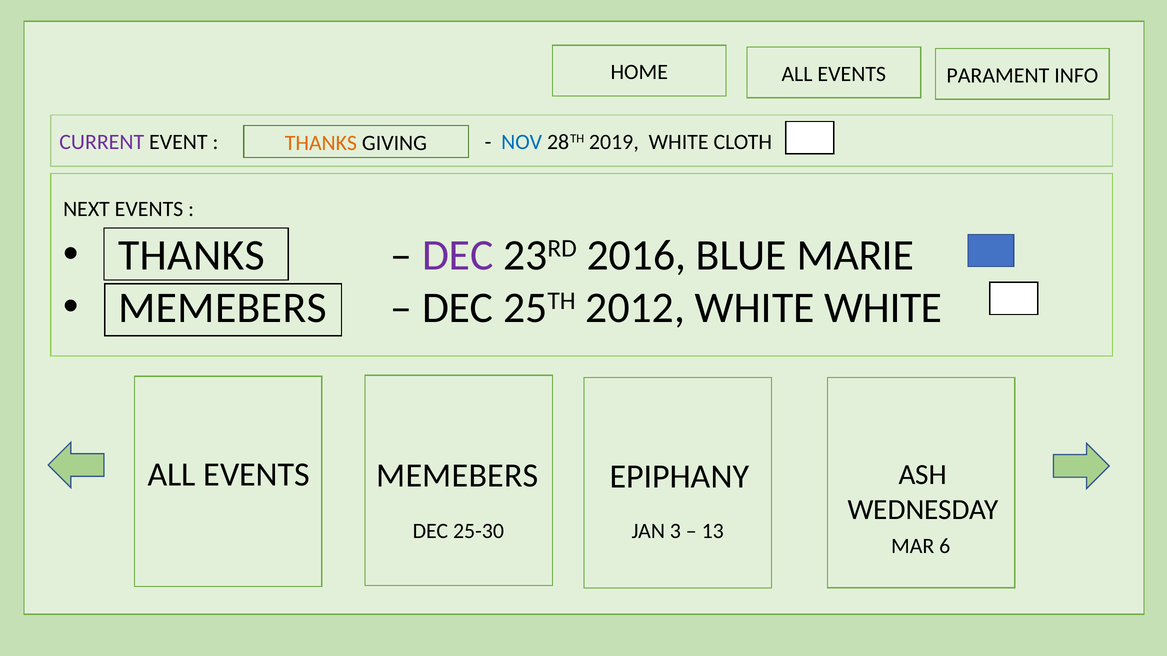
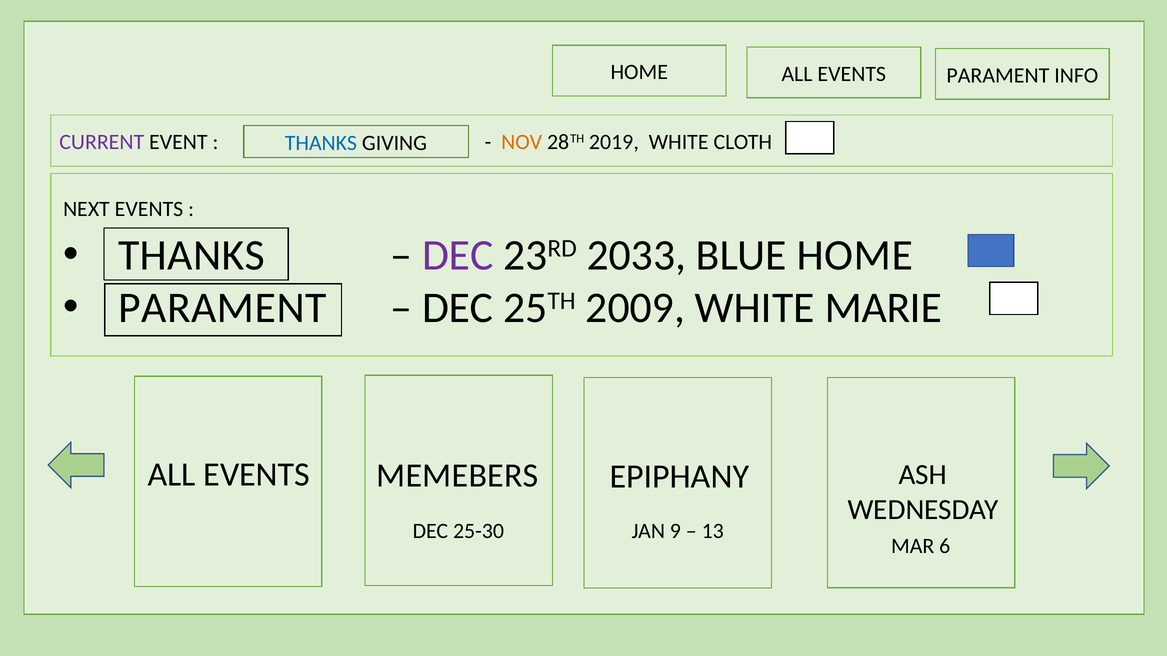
NOV colour: blue -> orange
THANKS at (321, 143) colour: orange -> blue
2016: 2016 -> 2033
BLUE MARIE: MARIE -> HOME
MEMEBERS at (222, 308): MEMEBERS -> PARAMENT
2012: 2012 -> 2009
WHITE WHITE: WHITE -> MARIE
3: 3 -> 9
